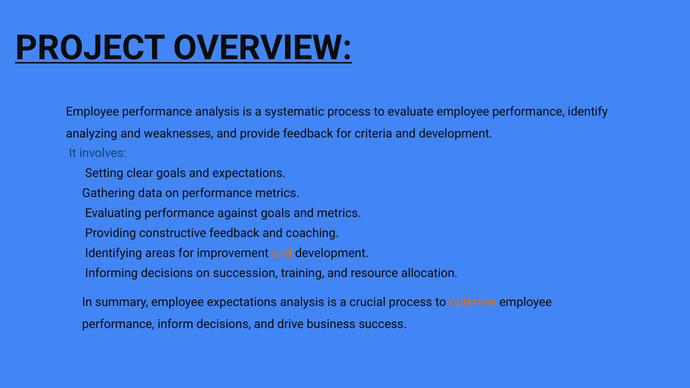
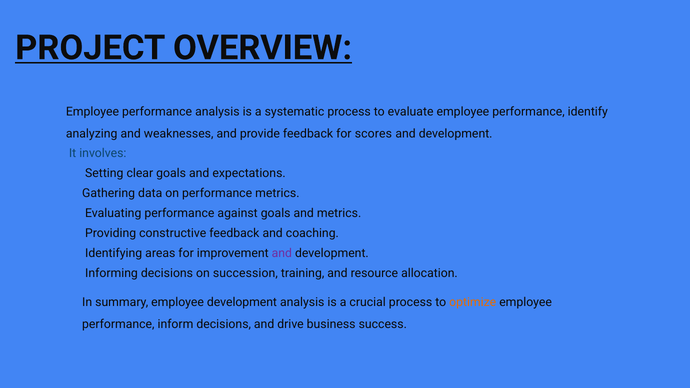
criteria: criteria -> scores
and at (282, 253) colour: orange -> purple
employee expectations: expectations -> development
